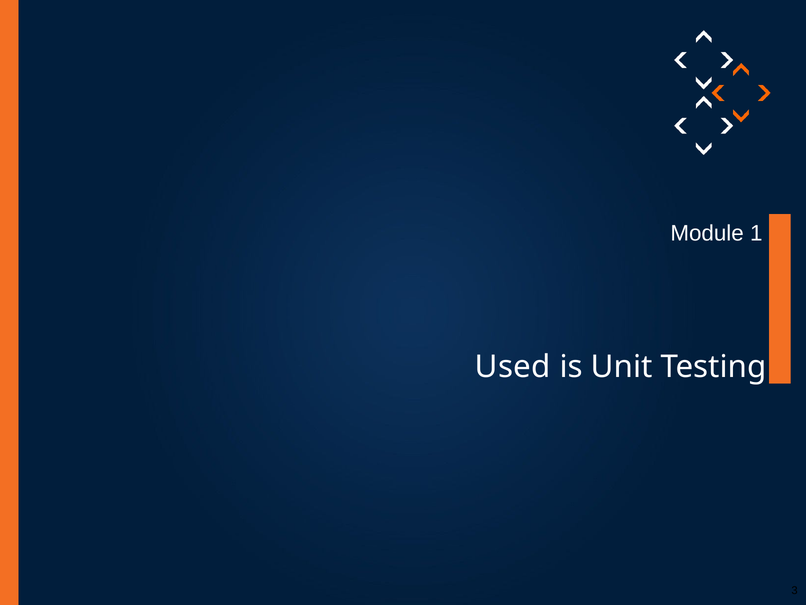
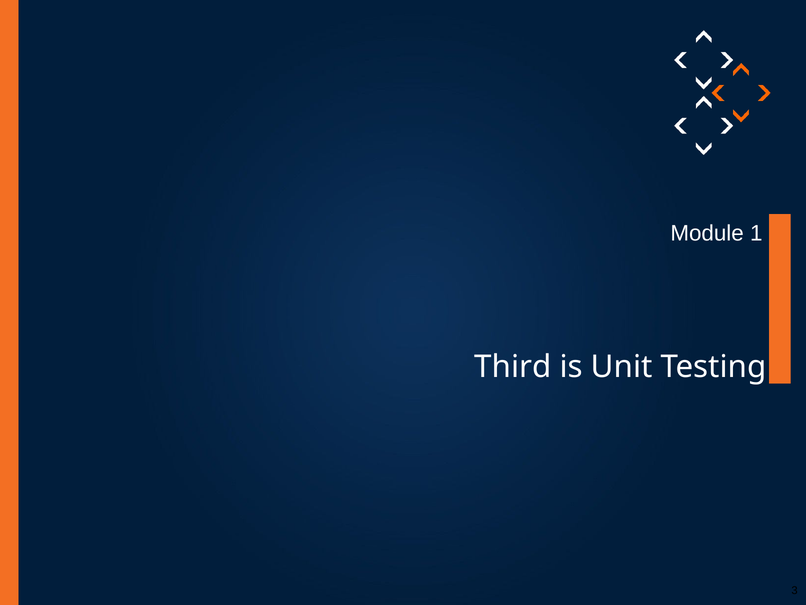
Used: Used -> Third
